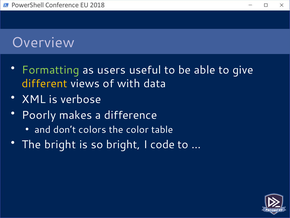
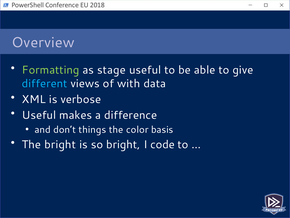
users: users -> stage
different colour: yellow -> light blue
Poorly at (39, 115): Poorly -> Useful
colors: colors -> things
table: table -> basis
